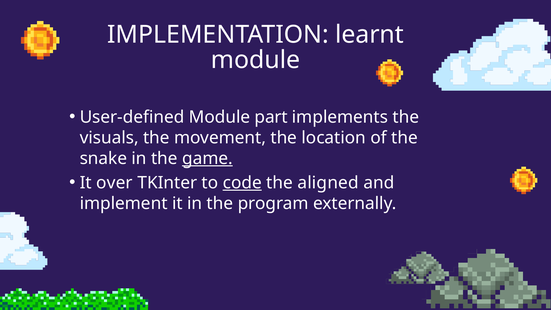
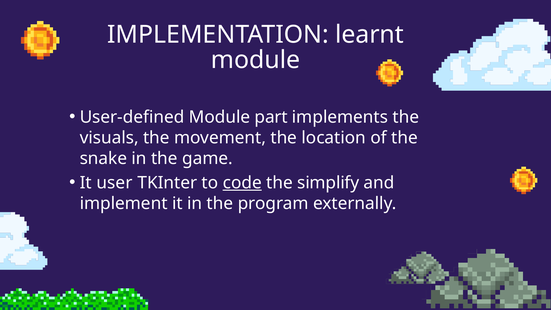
game underline: present -> none
over: over -> user
aligned: aligned -> simplify
